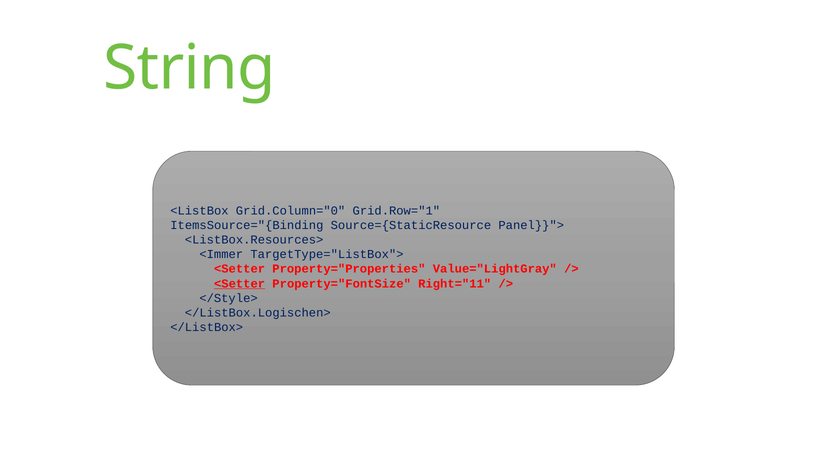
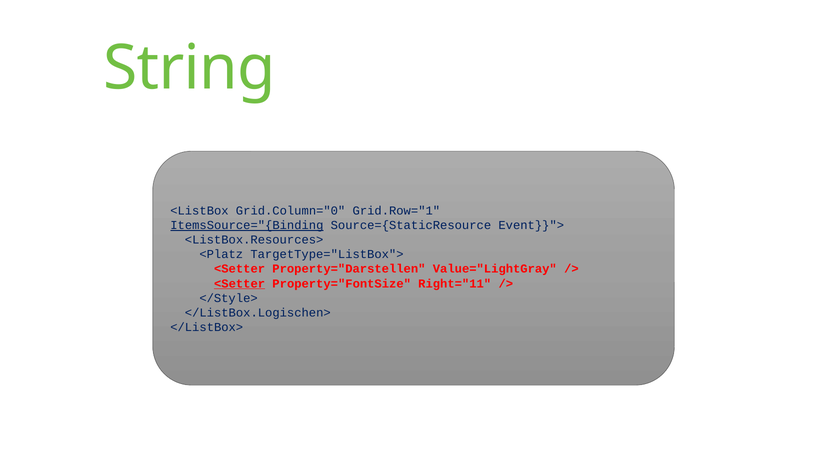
ItemsSource="{Binding underline: none -> present
Panel}}">: Panel}}"> -> Event}}">
<Immer: <Immer -> <Platz
Property="Properties: Property="Properties -> Property="Darstellen
